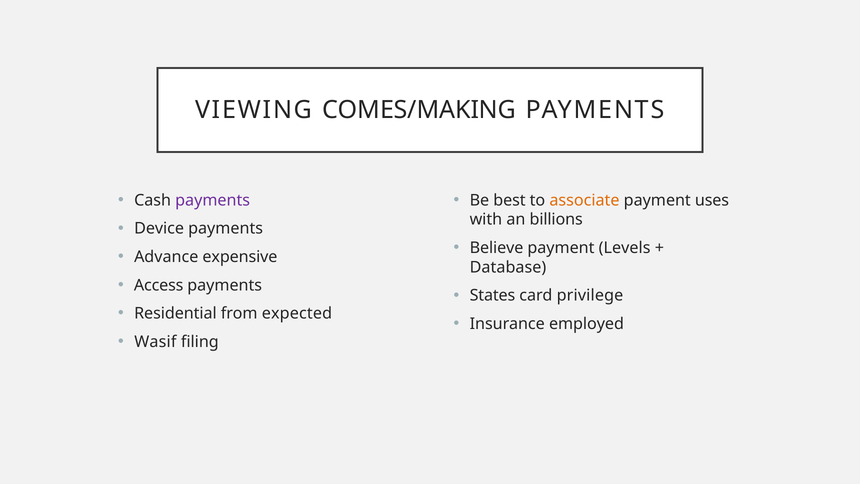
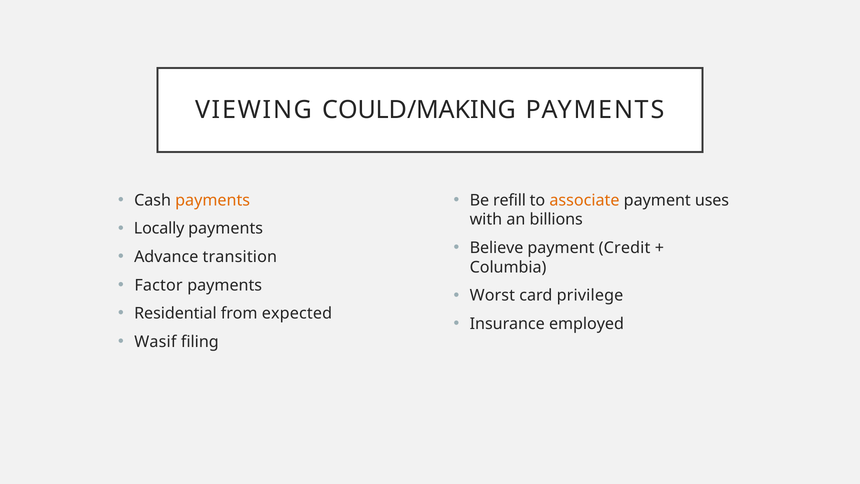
COMES/MAKING: COMES/MAKING -> COULD/MAKING
payments at (213, 200) colour: purple -> orange
best: best -> refill
Device: Device -> Locally
Levels: Levels -> Credit
expensive: expensive -> transition
Database: Database -> Columbia
Access: Access -> Factor
States: States -> Worst
